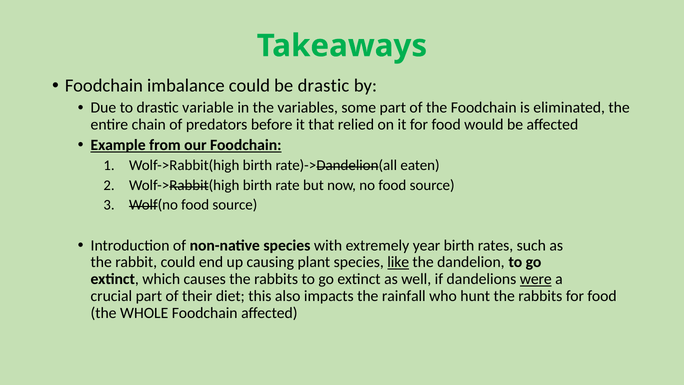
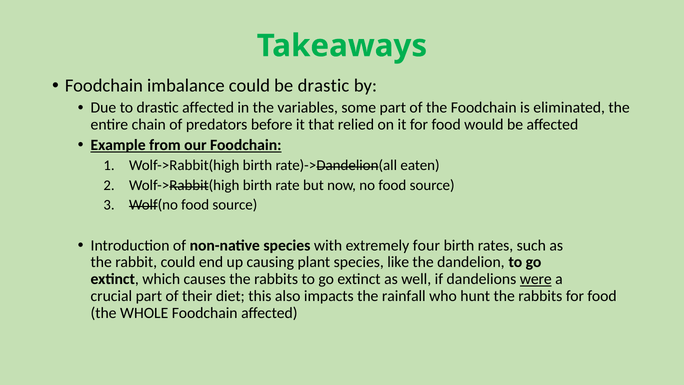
drastic variable: variable -> affected
year: year -> four
like underline: present -> none
